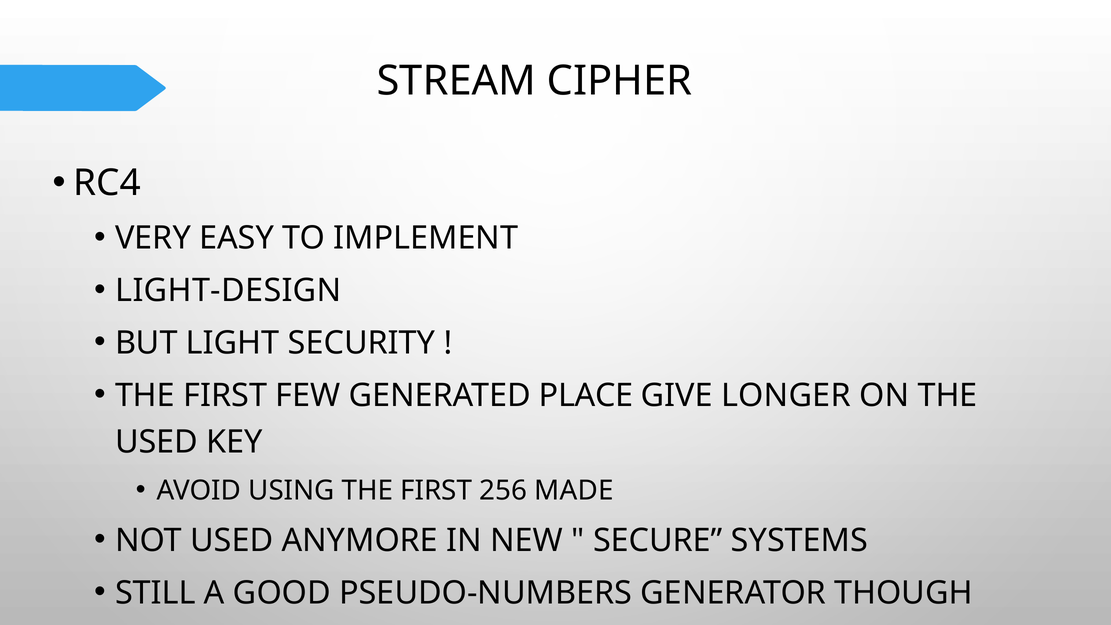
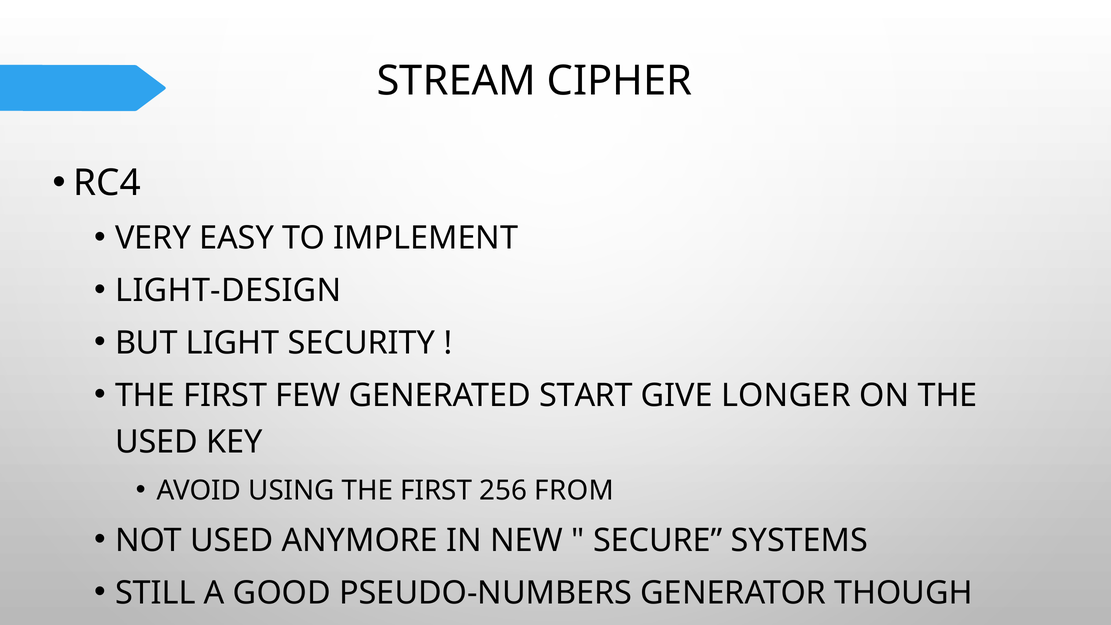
PLACE: PLACE -> START
MADE: MADE -> FROM
